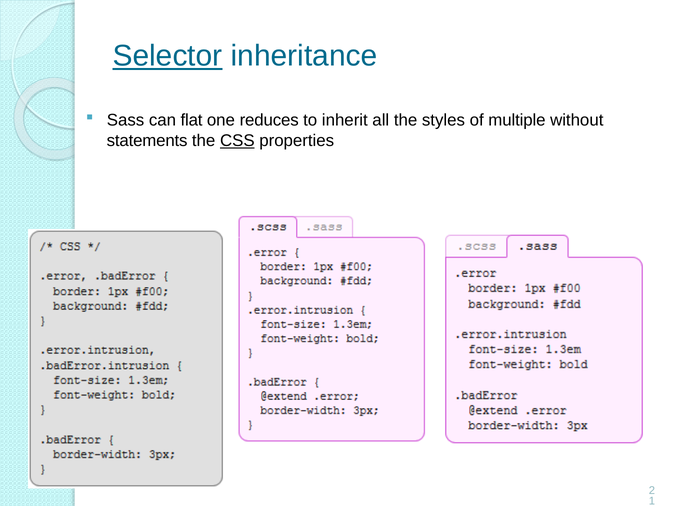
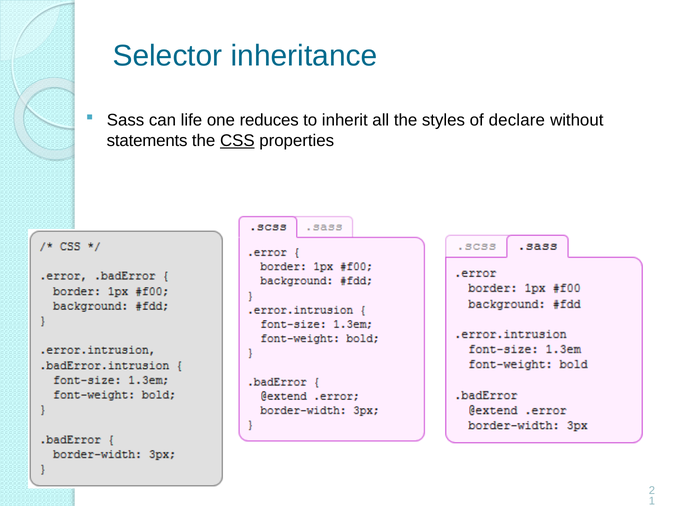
Selector underline: present -> none
flat: flat -> life
multiple: multiple -> declare
